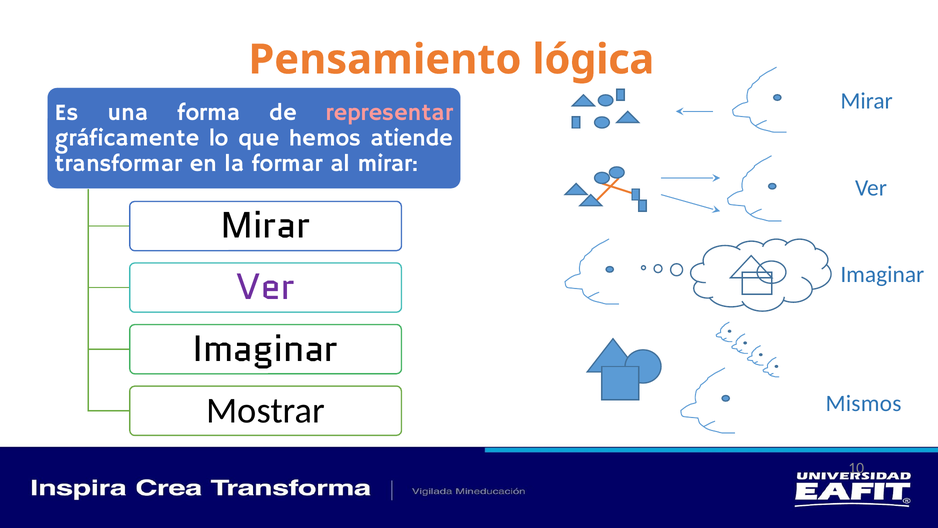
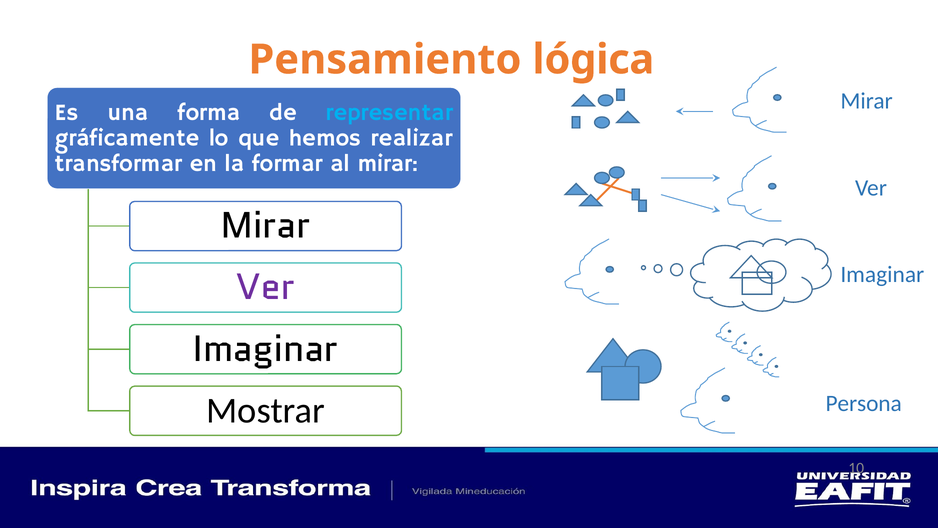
representar colour: pink -> light blue
atiende: atiende -> realizar
Mismos: Mismos -> Persona
